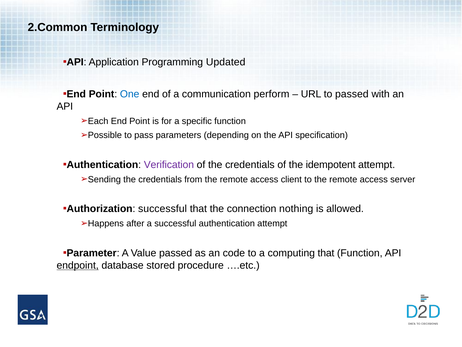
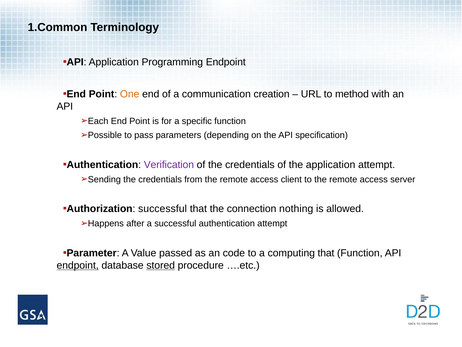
2.Common: 2.Common -> 1.Common
Programming Updated: Updated -> Endpoint
One colour: blue -> orange
perform: perform -> creation
to passed: passed -> method
the idempotent: idempotent -> application
stored underline: none -> present
